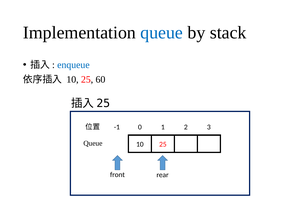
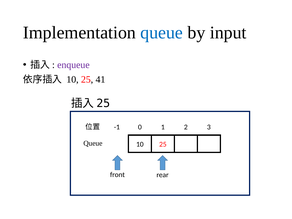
stack: stack -> input
enqueue colour: blue -> purple
60: 60 -> 41
